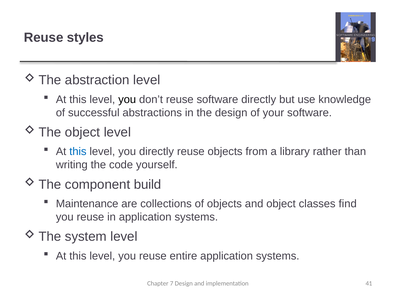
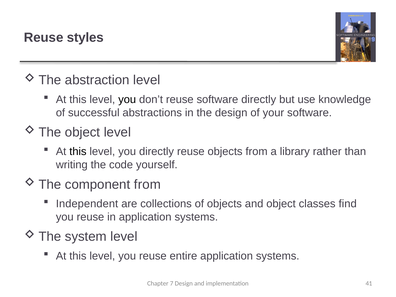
this at (78, 152) colour: blue -> black
component build: build -> from
Maintenance: Maintenance -> Independent
